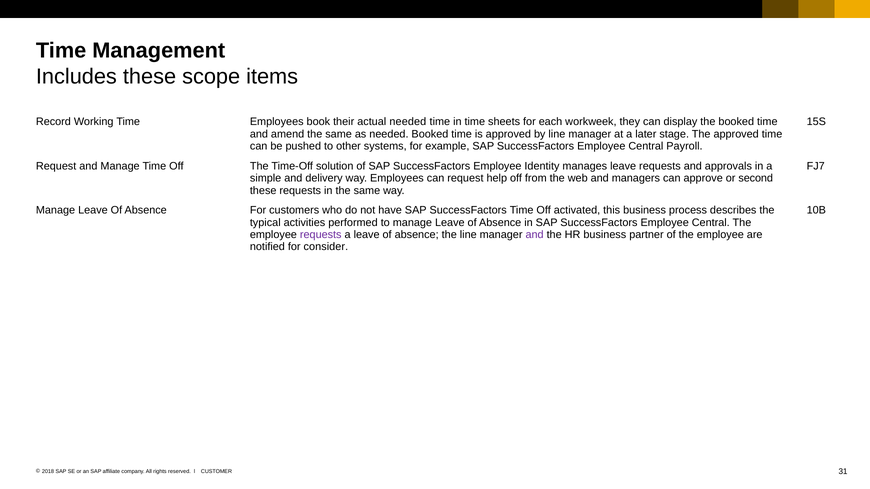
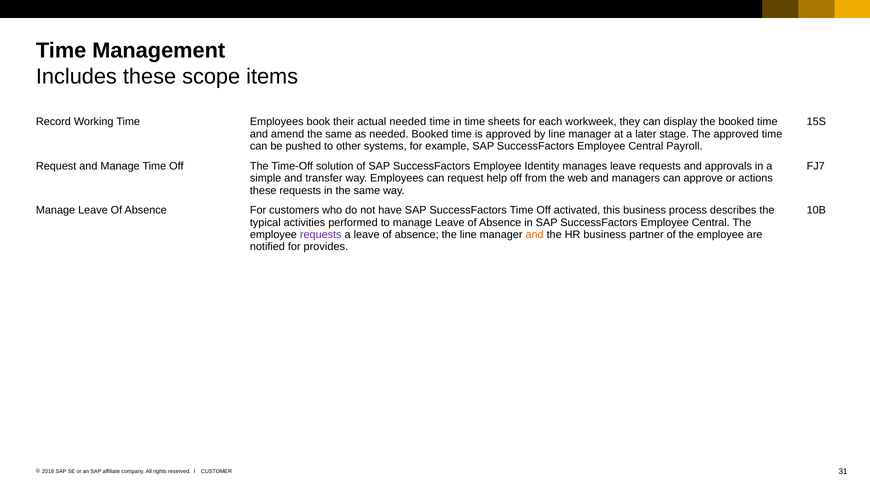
delivery: delivery -> transfer
second: second -> actions
and at (535, 235) colour: purple -> orange
consider: consider -> provides
